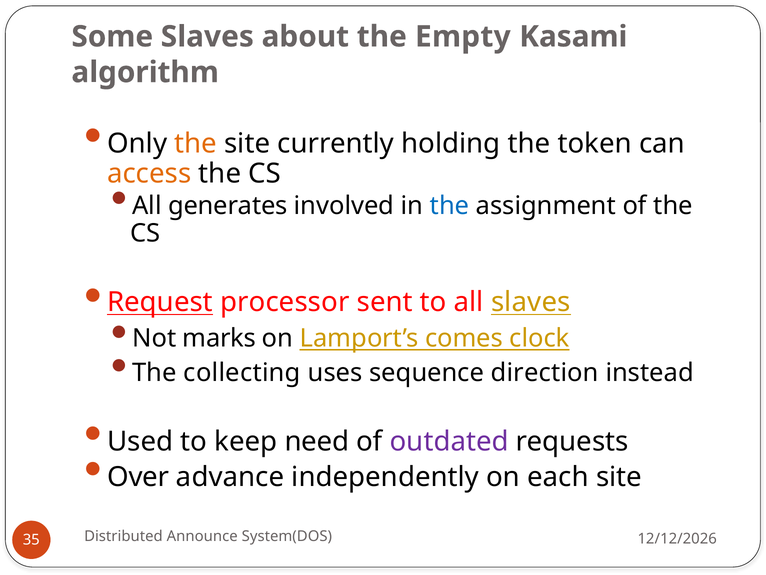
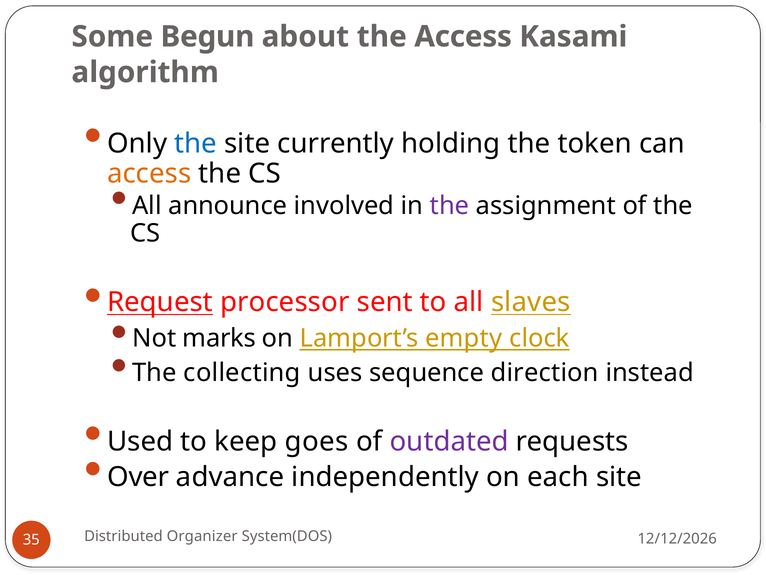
Some Slaves: Slaves -> Begun
the Empty: Empty -> Access
the at (196, 144) colour: orange -> blue
generates: generates -> announce
the at (450, 205) colour: blue -> purple
comes: comes -> empty
need: need -> goes
Announce: Announce -> Organizer
